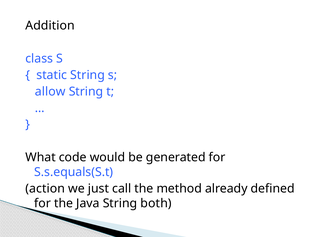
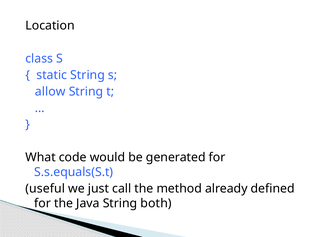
Addition: Addition -> Location
action: action -> useful
